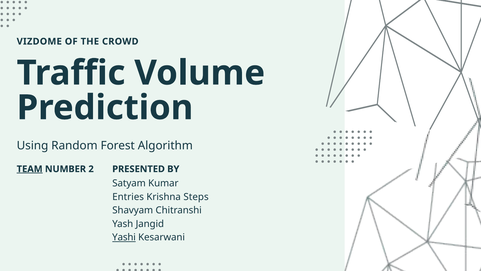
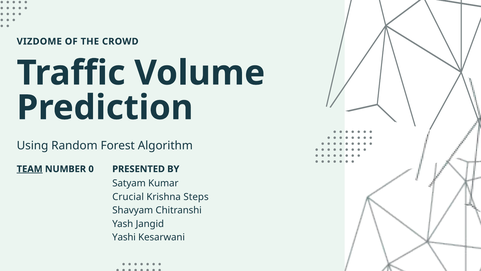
2: 2 -> 0
Entries: Entries -> Crucial
Yashi underline: present -> none
